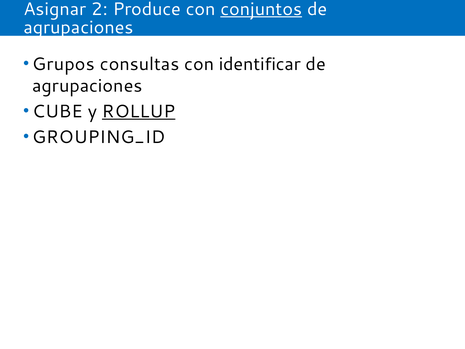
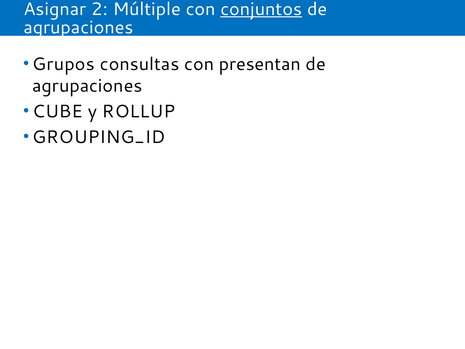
Produce: Produce -> Múltiple
identificar: identificar -> presentan
ROLLUP underline: present -> none
